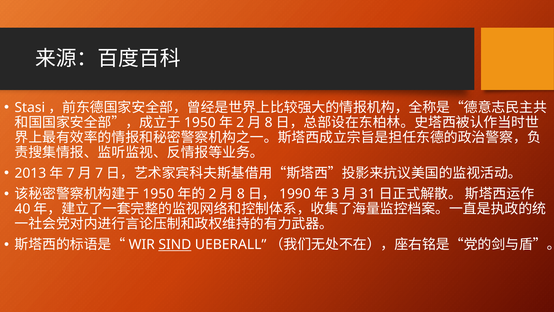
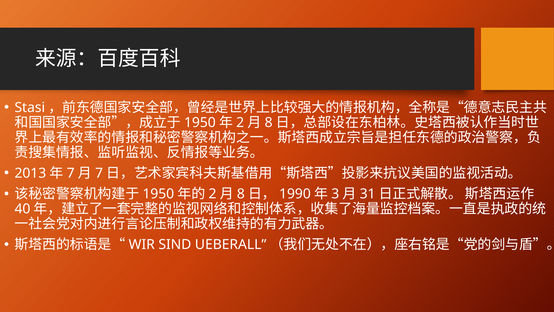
SIND underline: present -> none
